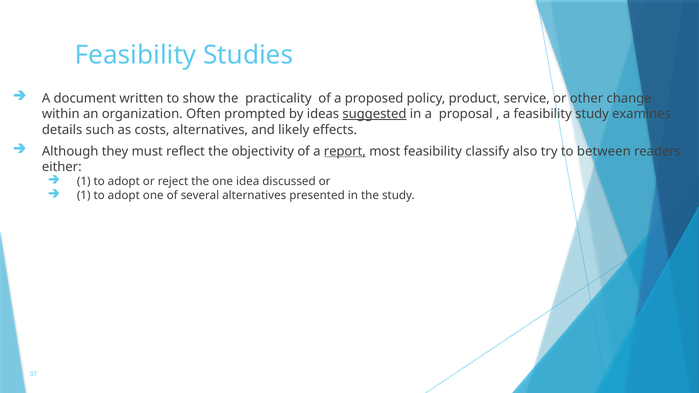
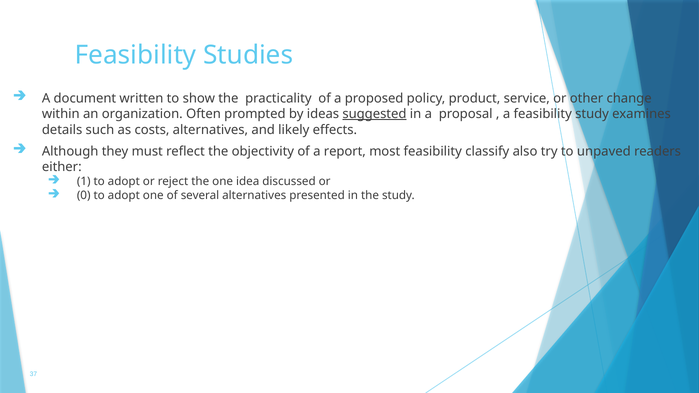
report underline: present -> none
between: between -> unpaved
1 at (84, 196): 1 -> 0
